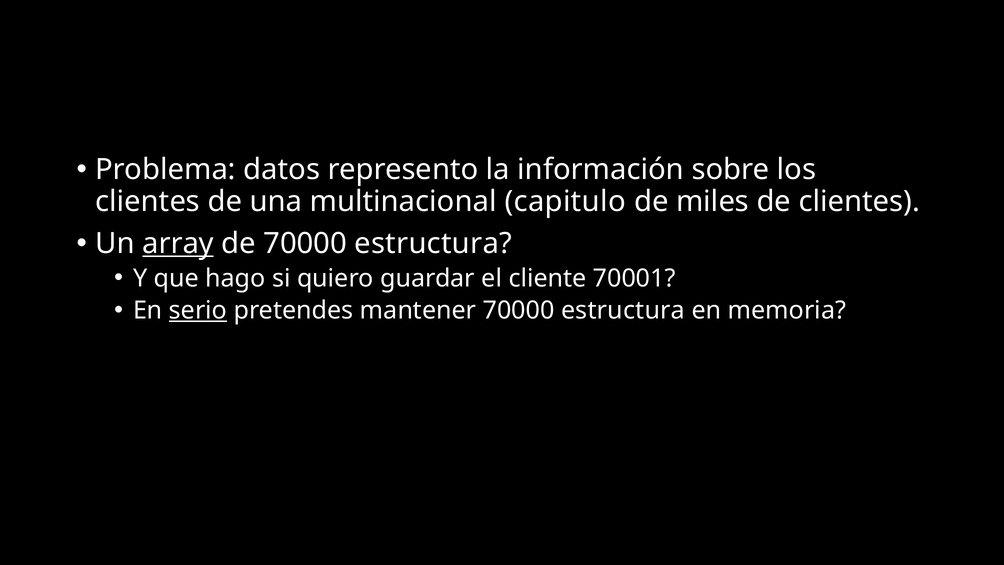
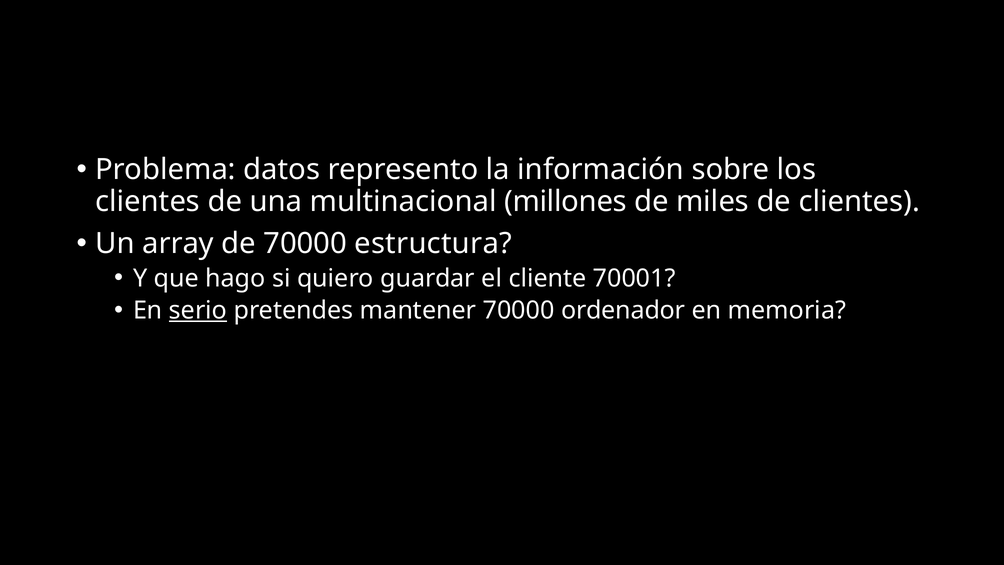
capitulo: capitulo -> millones
array underline: present -> none
mantener 70000 estructura: estructura -> ordenador
